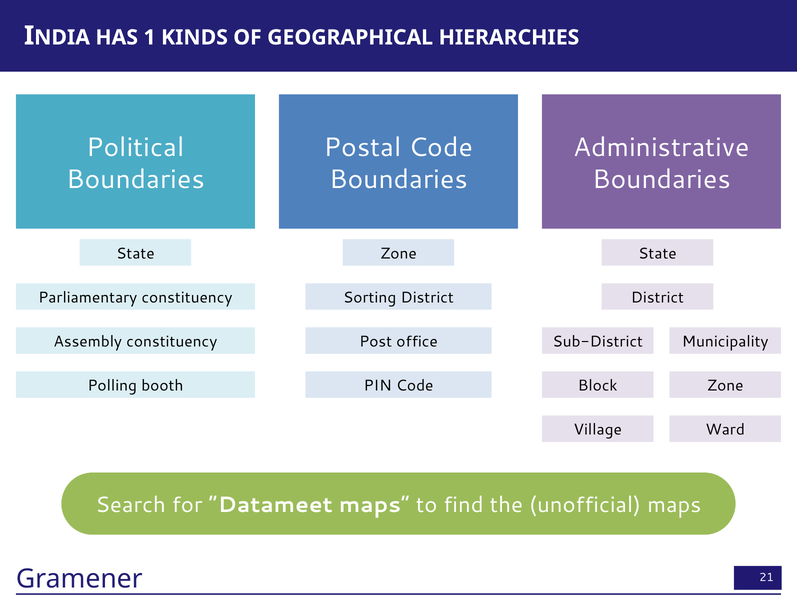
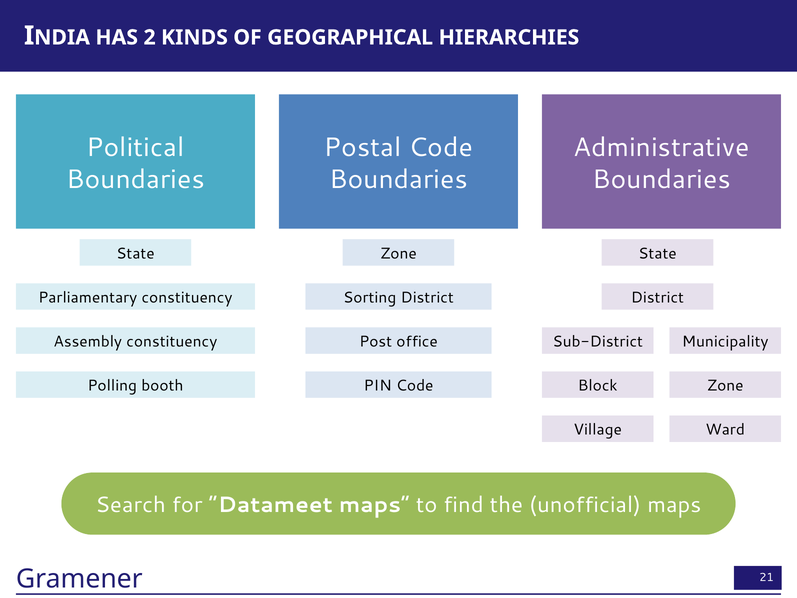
1: 1 -> 2
